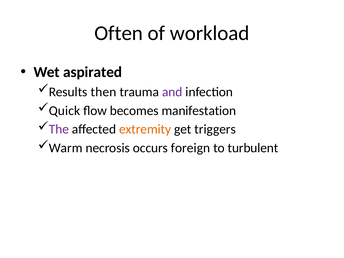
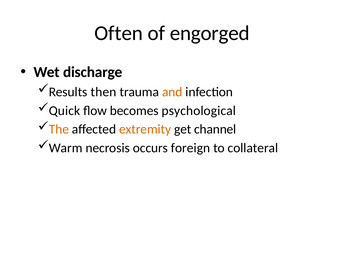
workload: workload -> engorged
aspirated: aspirated -> discharge
and colour: purple -> orange
manifestation: manifestation -> psychological
The colour: purple -> orange
triggers: triggers -> channel
turbulent: turbulent -> collateral
